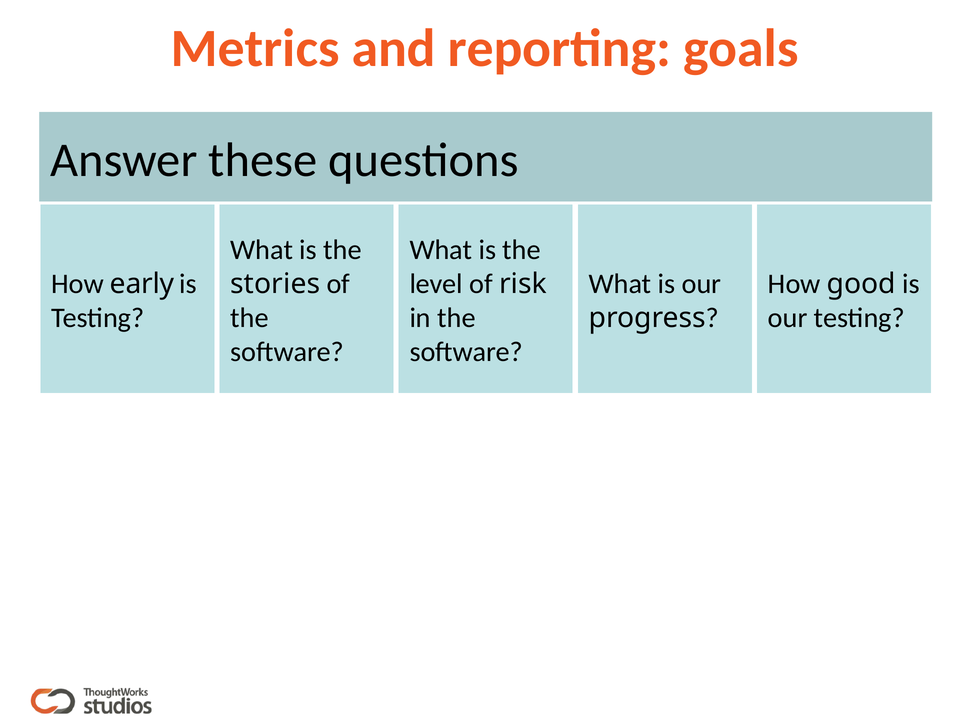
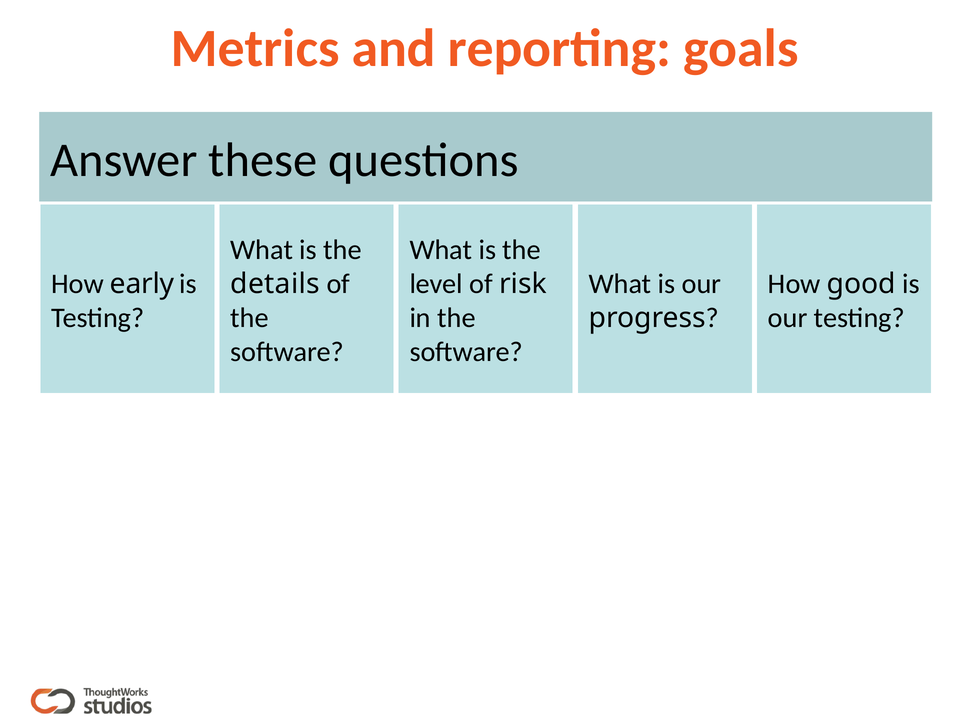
stories: stories -> details
